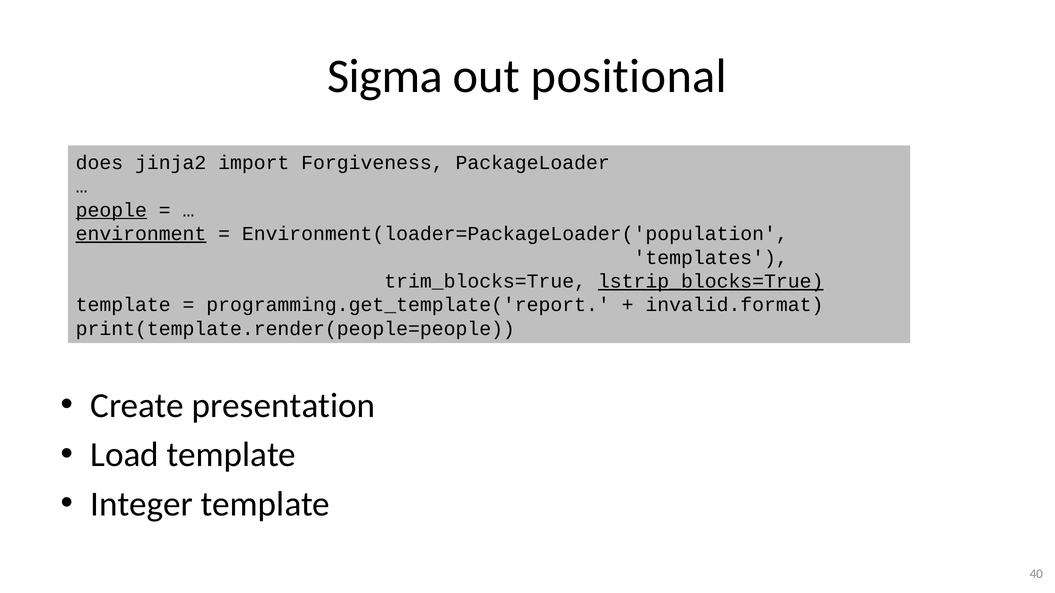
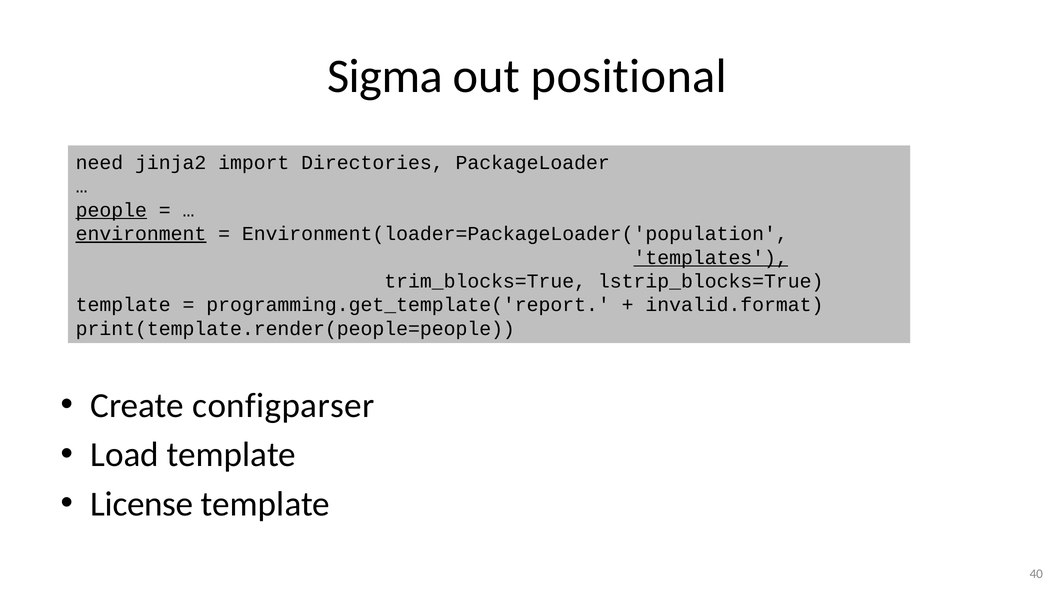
does: does -> need
Forgiveness: Forgiveness -> Directories
templates underline: none -> present
lstrip_blocks=True underline: present -> none
presentation: presentation -> configparser
Integer: Integer -> License
